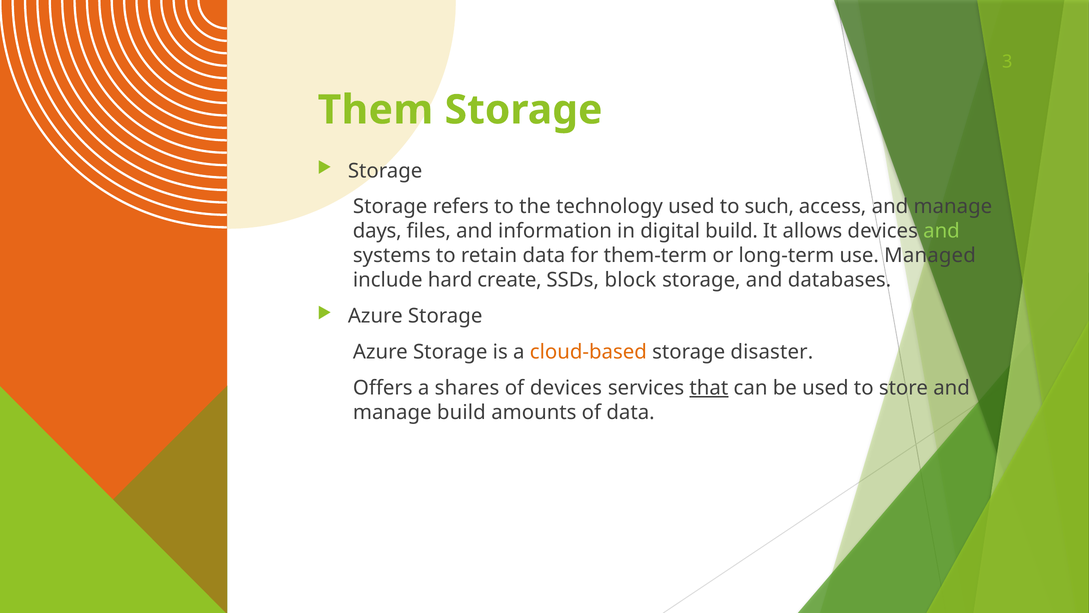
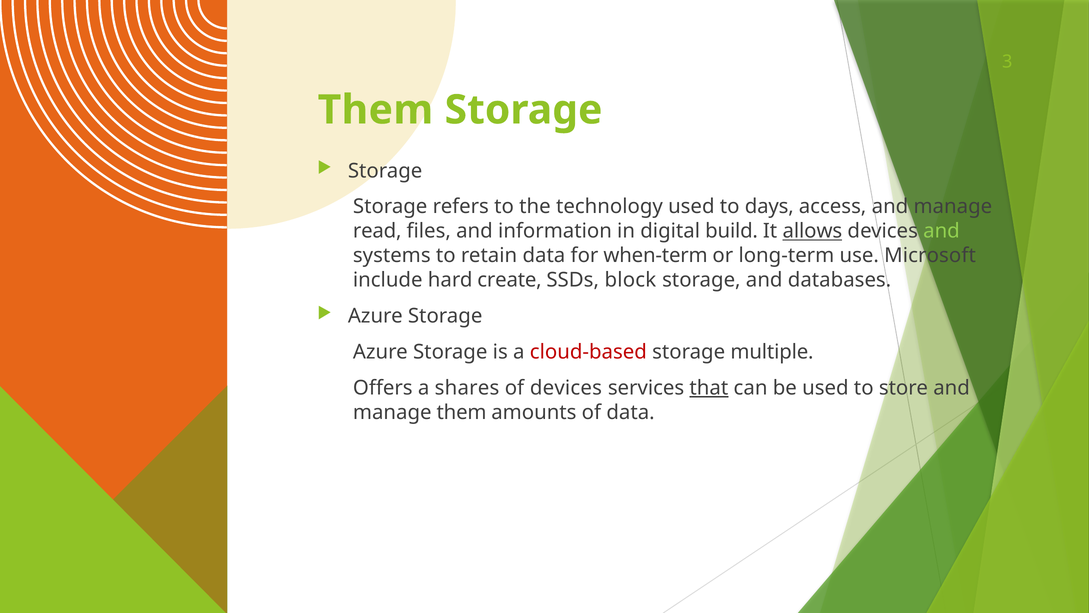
such: such -> days
days: days -> read
allows underline: none -> present
them-term: them-term -> when-term
Managed: Managed -> Microsoft
cloud-based colour: orange -> red
disaster: disaster -> multiple
manage build: build -> them
